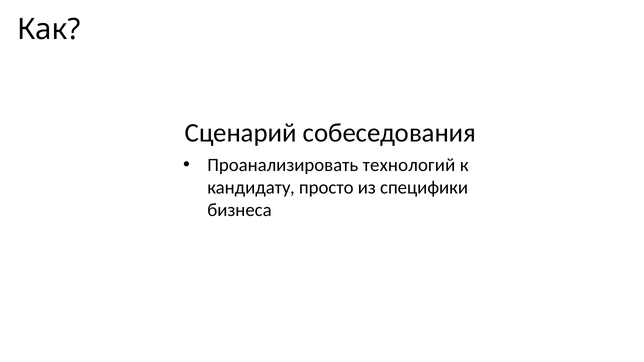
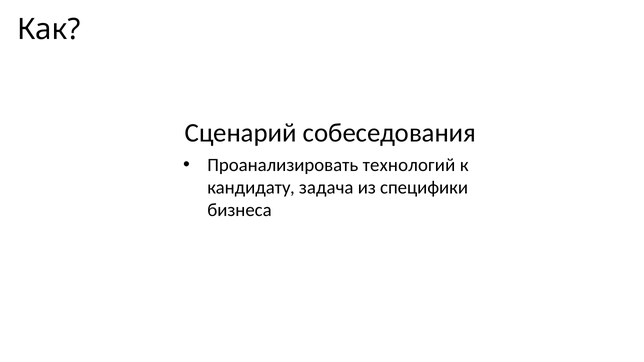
просто: просто -> задача
